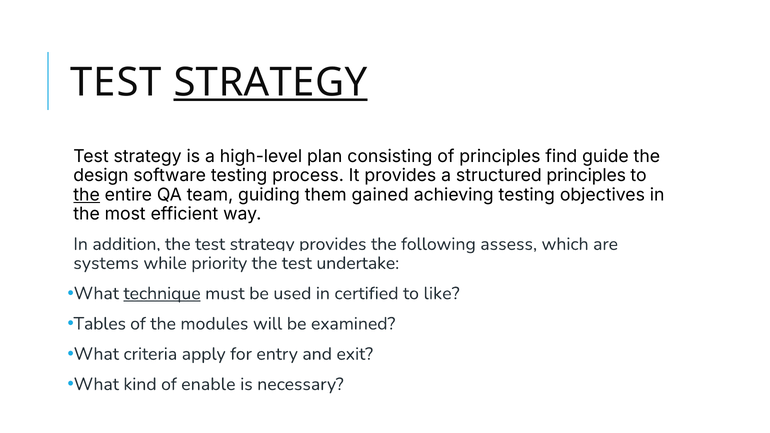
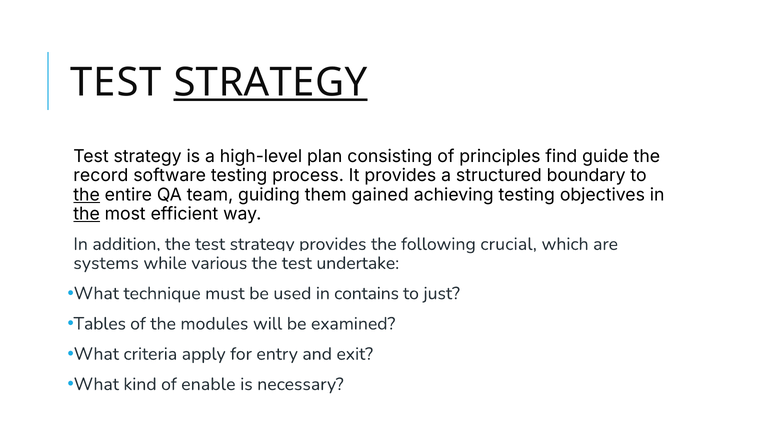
design: design -> record
structured principles: principles -> boundary
the at (87, 214) underline: none -> present
assess: assess -> crucial
priority: priority -> various
technique underline: present -> none
certified: certified -> contains
like: like -> just
